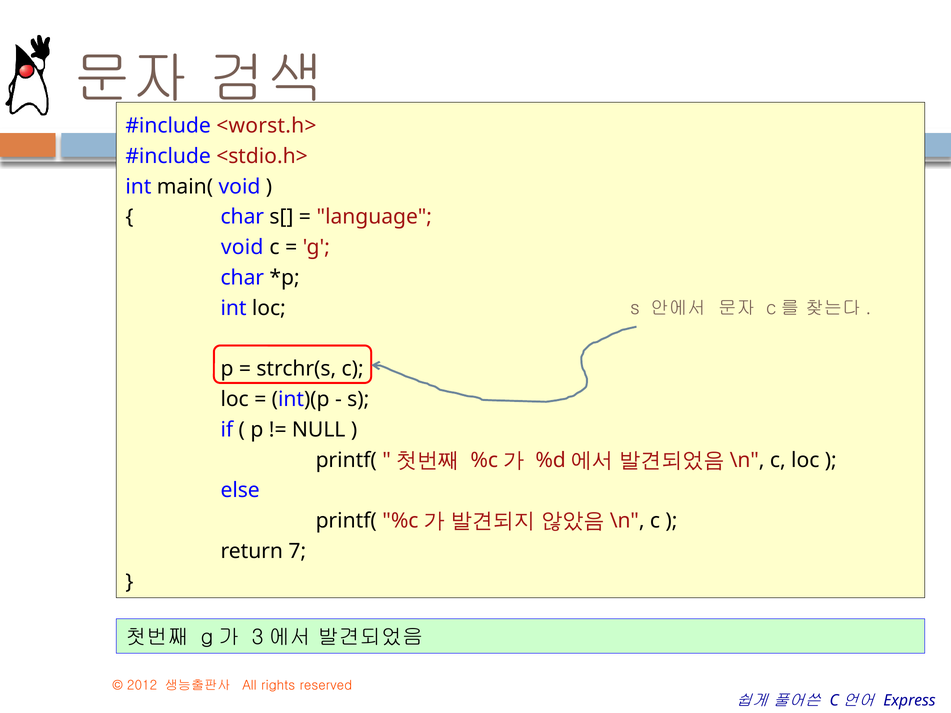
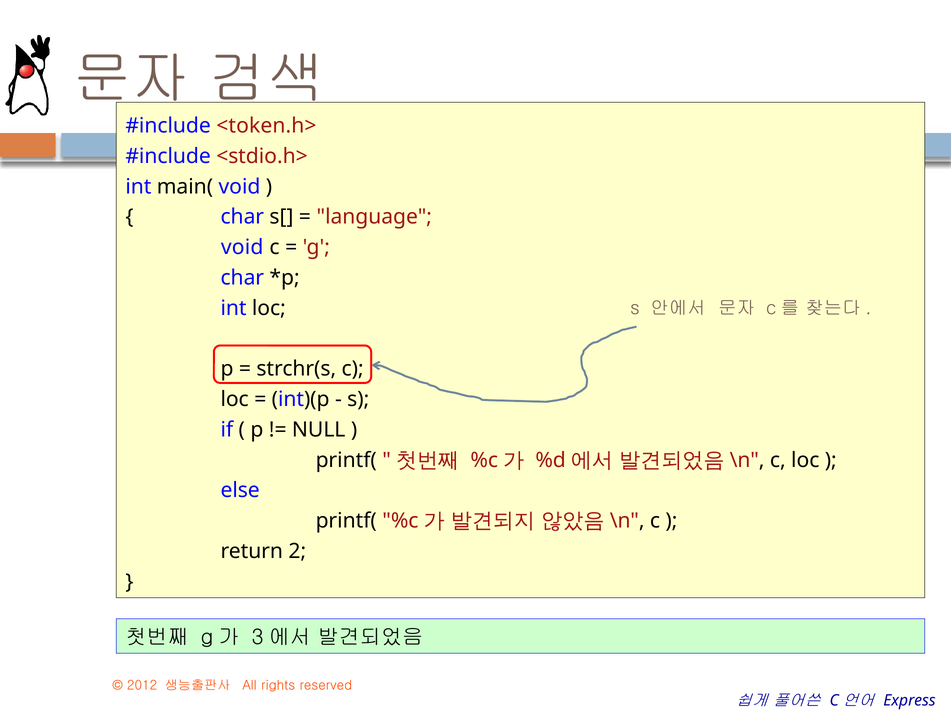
<worst.h>: <worst.h> -> <token.h>
7: 7 -> 2
